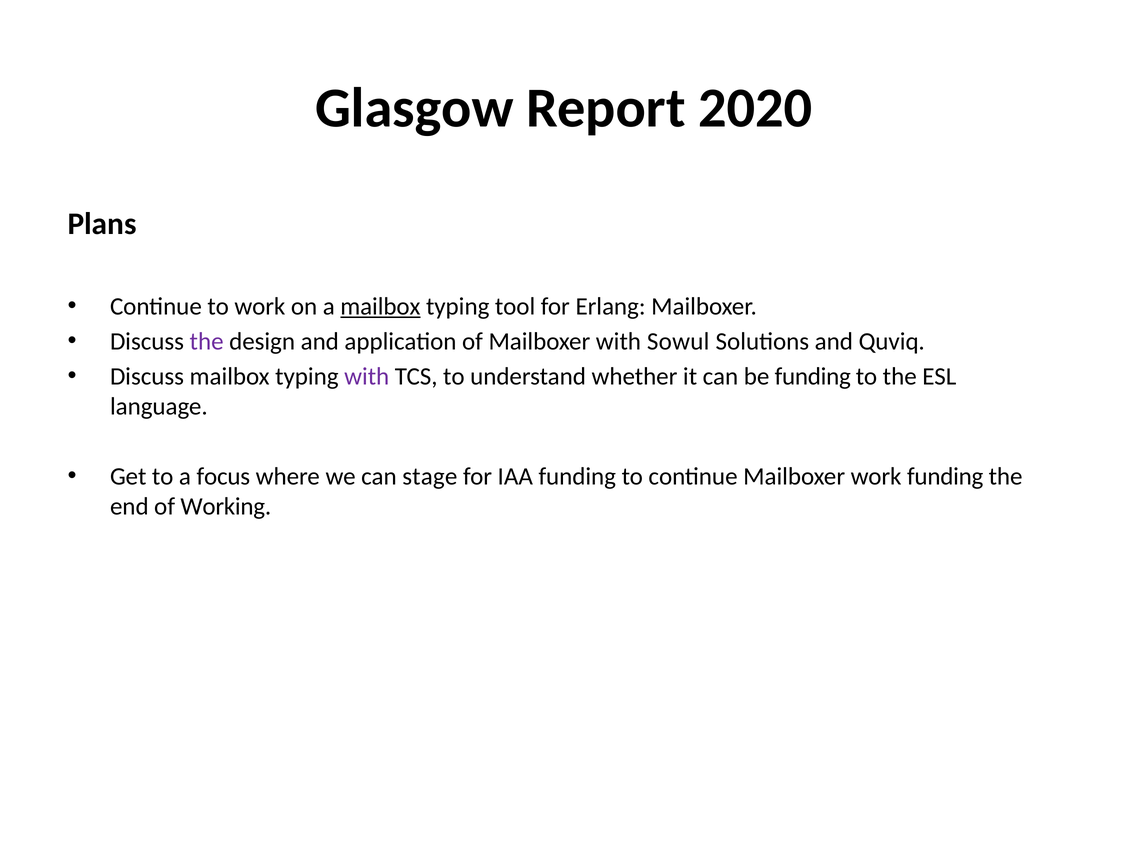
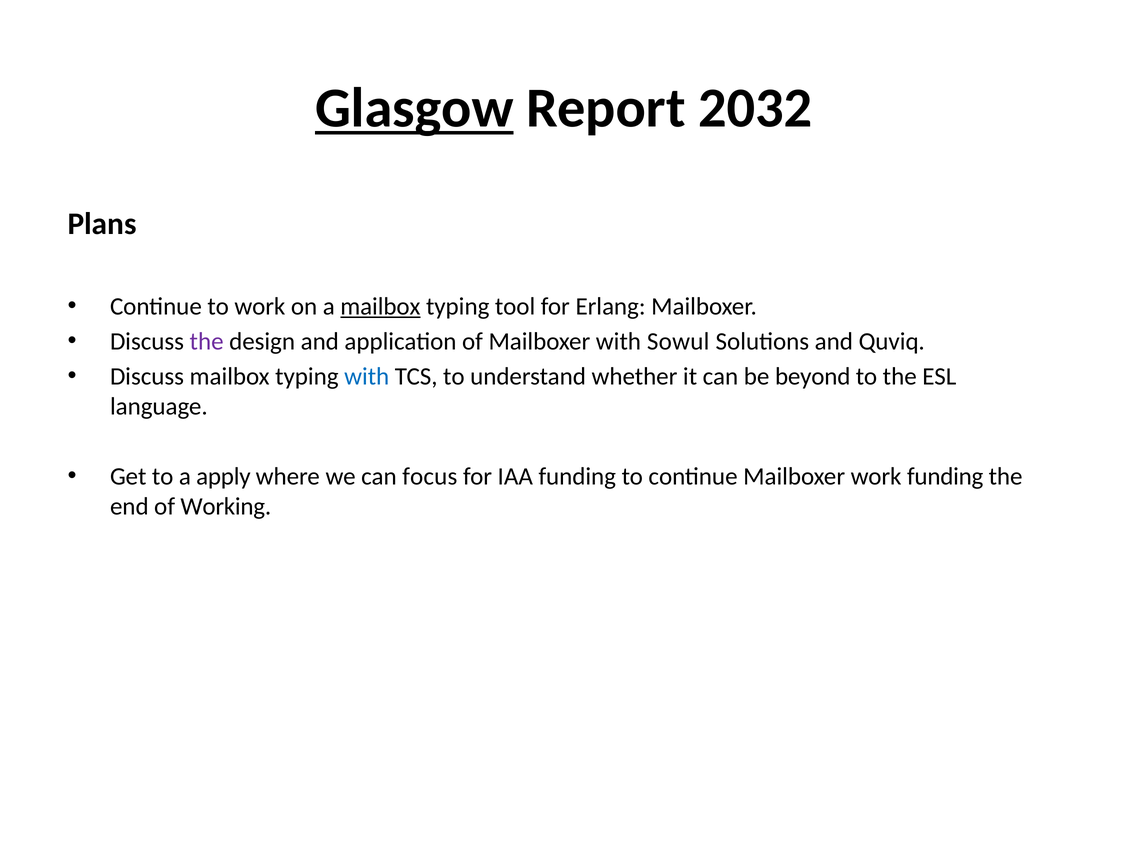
Glasgow underline: none -> present
2020: 2020 -> 2032
with at (367, 376) colour: purple -> blue
be funding: funding -> beyond
focus: focus -> apply
stage: stage -> focus
